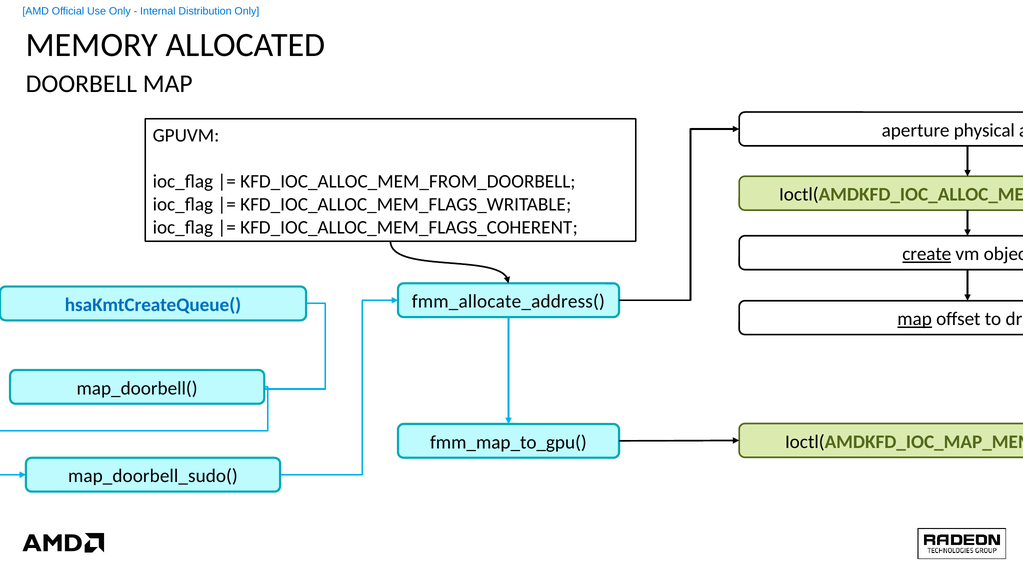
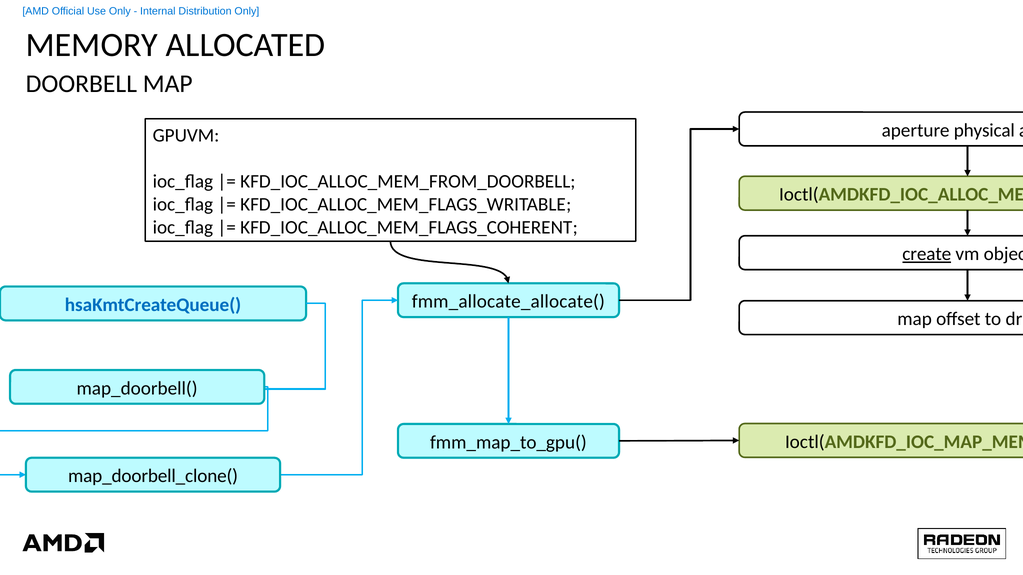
fmm_allocate_address(: fmm_allocate_address( -> fmm_allocate_allocate(
map at (915, 319) underline: present -> none
map_doorbell_sudo(: map_doorbell_sudo( -> map_doorbell_clone(
